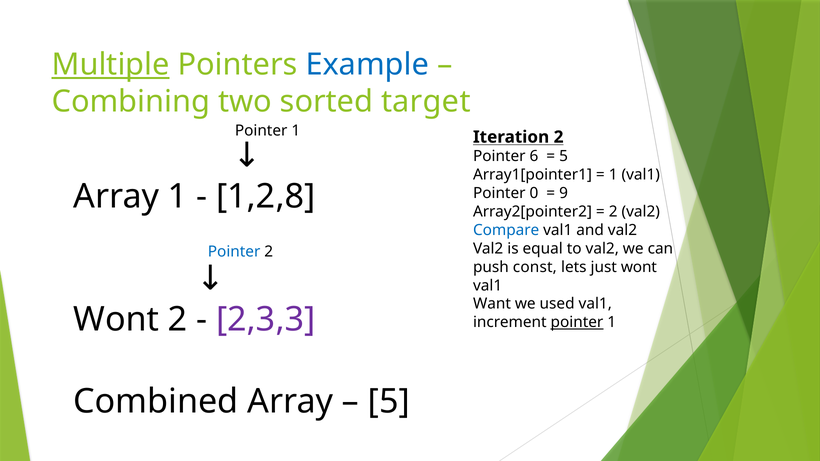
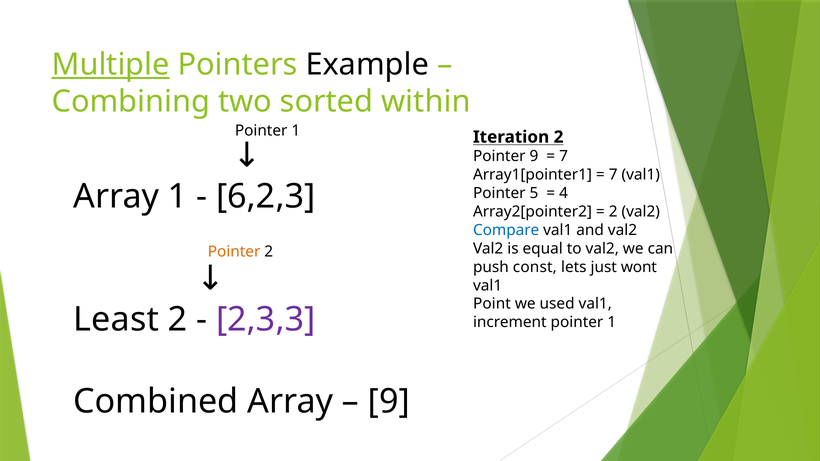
Example colour: blue -> black
target: target -> within
Pointer 6: 6 -> 9
5 at (564, 156): 5 -> 7
1 at (613, 175): 1 -> 7
1,2,8: 1,2,8 -> 6,2,3
0: 0 -> 5
9: 9 -> 4
Pointer at (234, 252) colour: blue -> orange
Want: Want -> Point
Wont at (116, 320): Wont -> Least
pointer at (577, 322) underline: present -> none
5 at (389, 402): 5 -> 9
